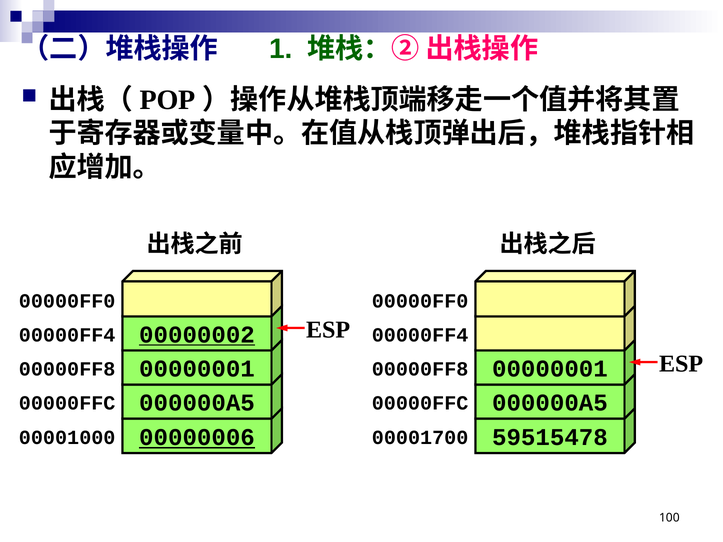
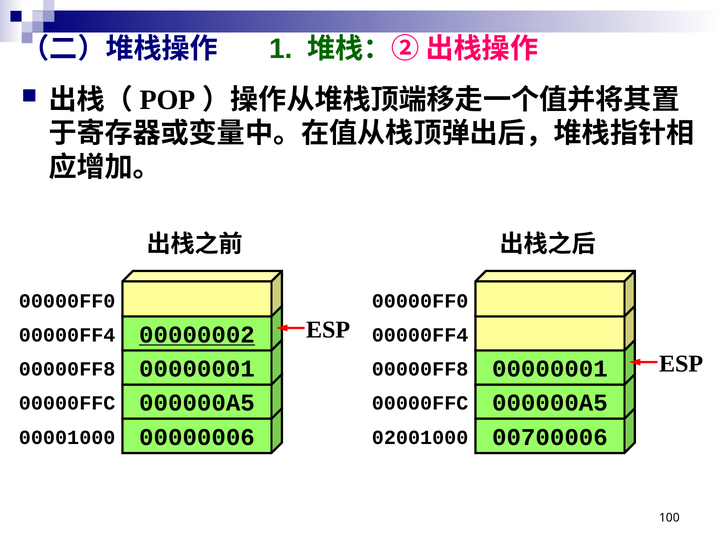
00000006 underline: present -> none
59515478: 59515478 -> 00700006
00001700: 00001700 -> 02001000
